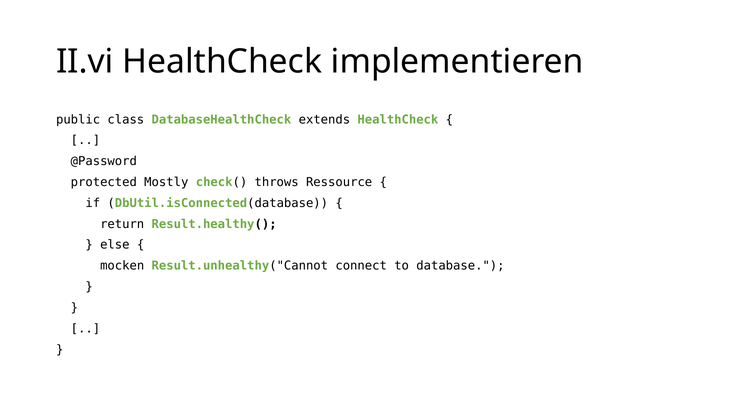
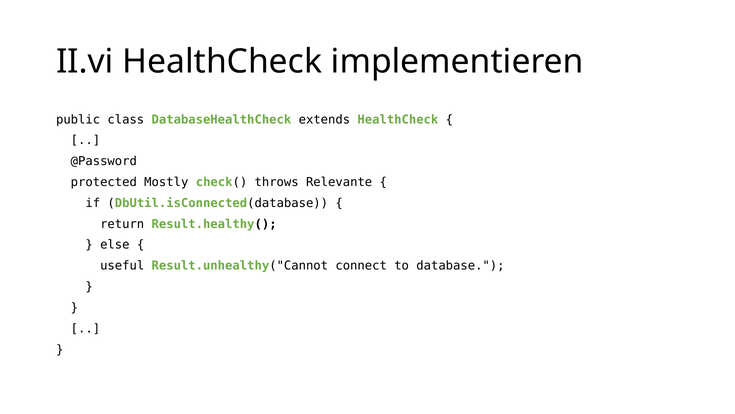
Ressource: Ressource -> Relevante
mocken: mocken -> useful
